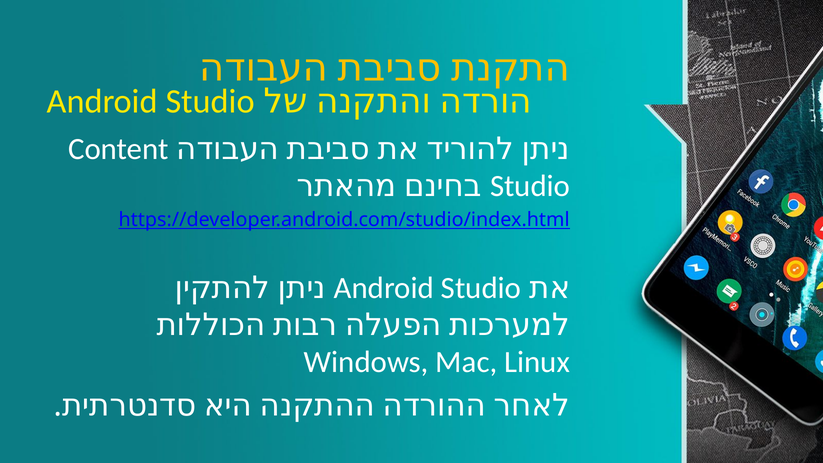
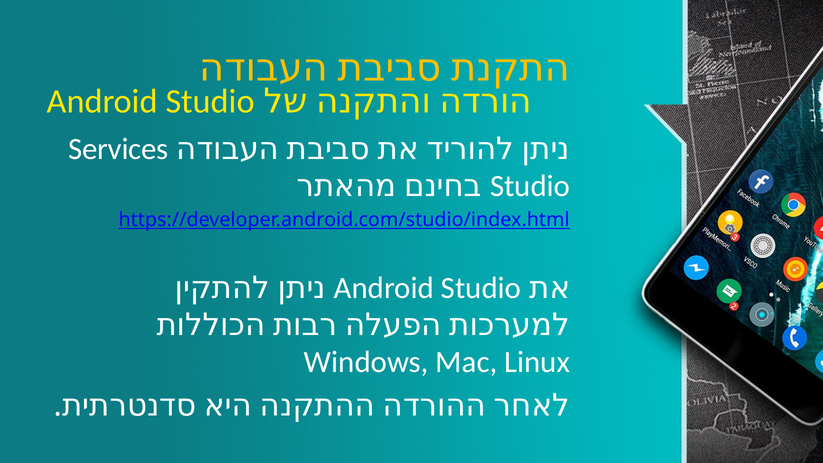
Content: Content -> Services
